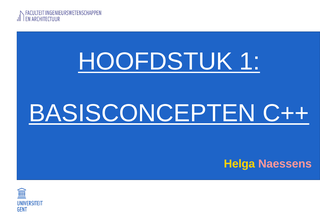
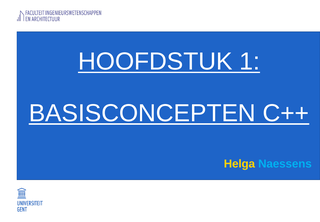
Naessens colour: pink -> light blue
